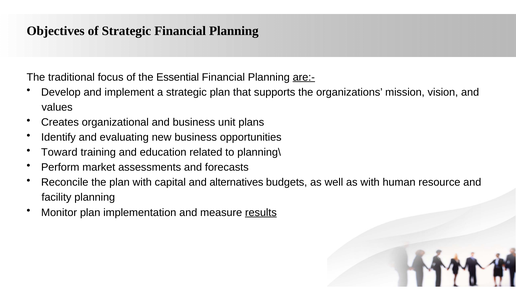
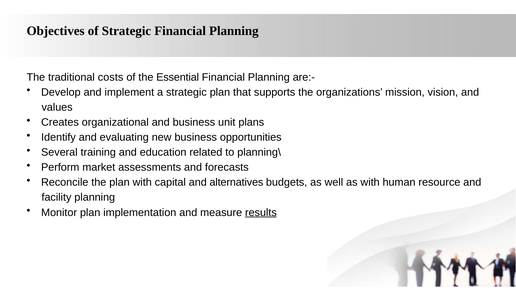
focus: focus -> costs
are:- underline: present -> none
Toward: Toward -> Several
